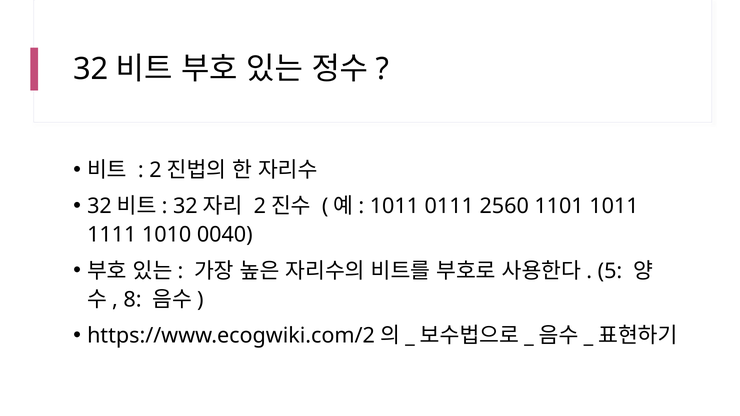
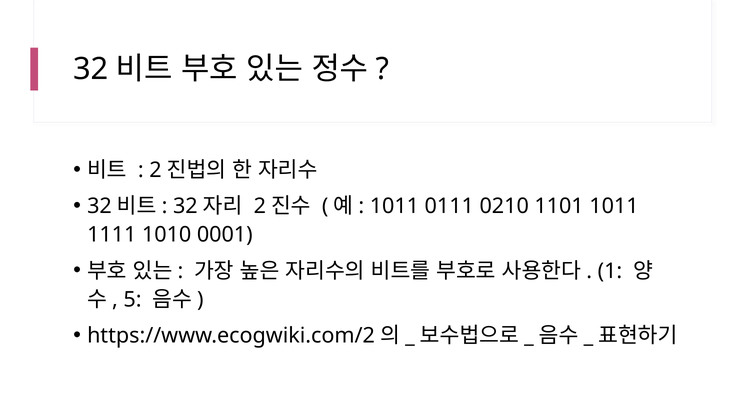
2560: 2560 -> 0210
0040: 0040 -> 0001
5: 5 -> 1
8: 8 -> 5
